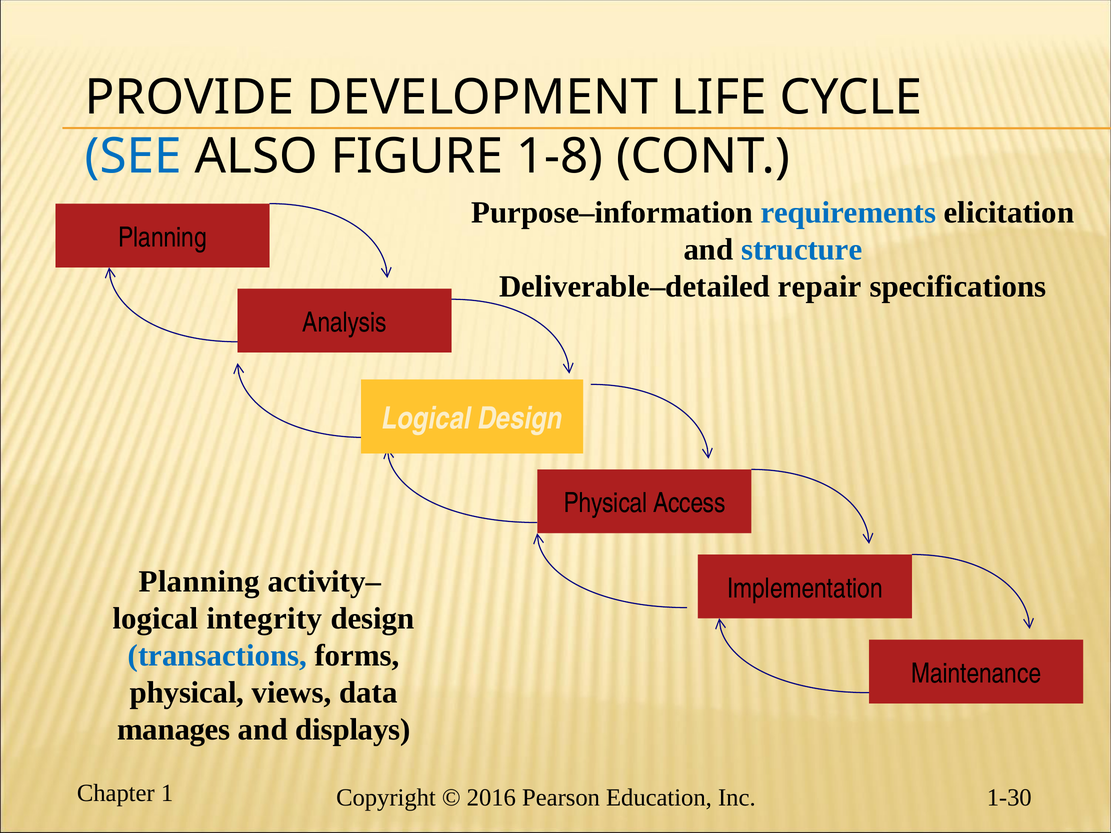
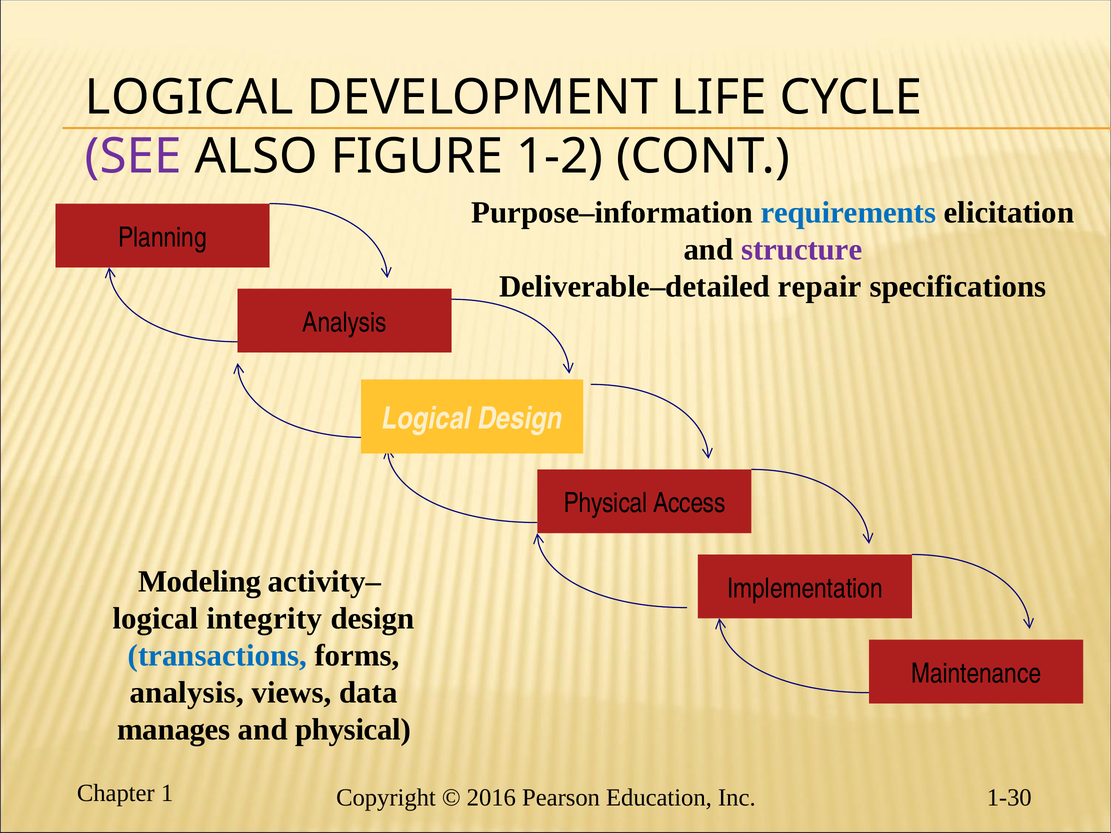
PROVIDE at (190, 97): PROVIDE -> LOGICAL
SEE colour: blue -> purple
1-8: 1-8 -> 1-2
structure colour: blue -> purple
Planning at (199, 582): Planning -> Modeling
physical at (187, 693): physical -> analysis
and displays: displays -> physical
